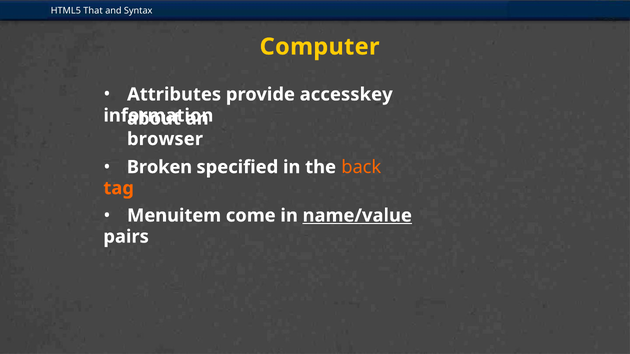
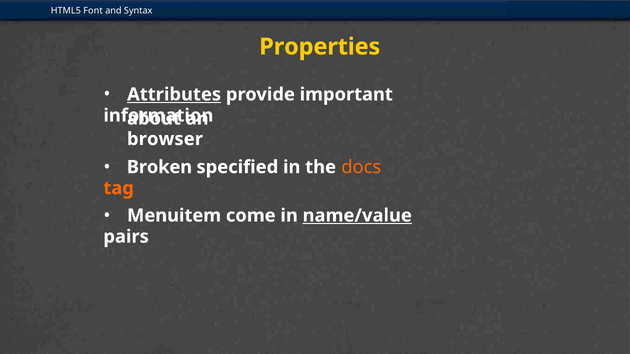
That: That -> Font
Computer: Computer -> Properties
Attributes underline: none -> present
accesskey: accesskey -> important
back: back -> docs
